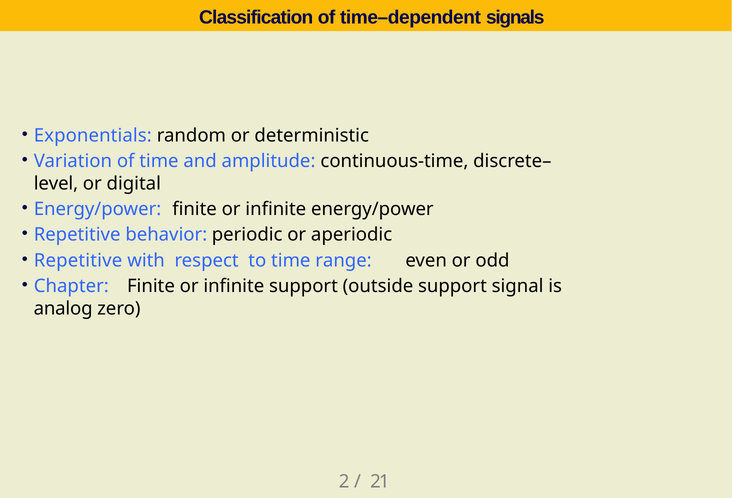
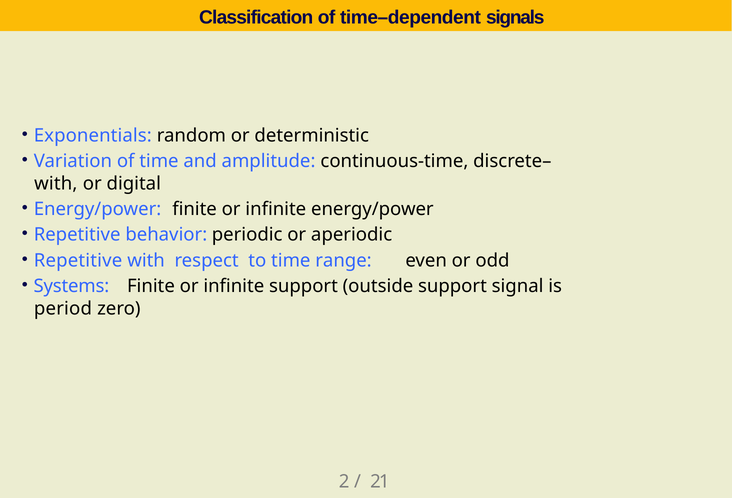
level at (56, 183): level -> with
Chapter: Chapter -> Systems
analog: analog -> period
